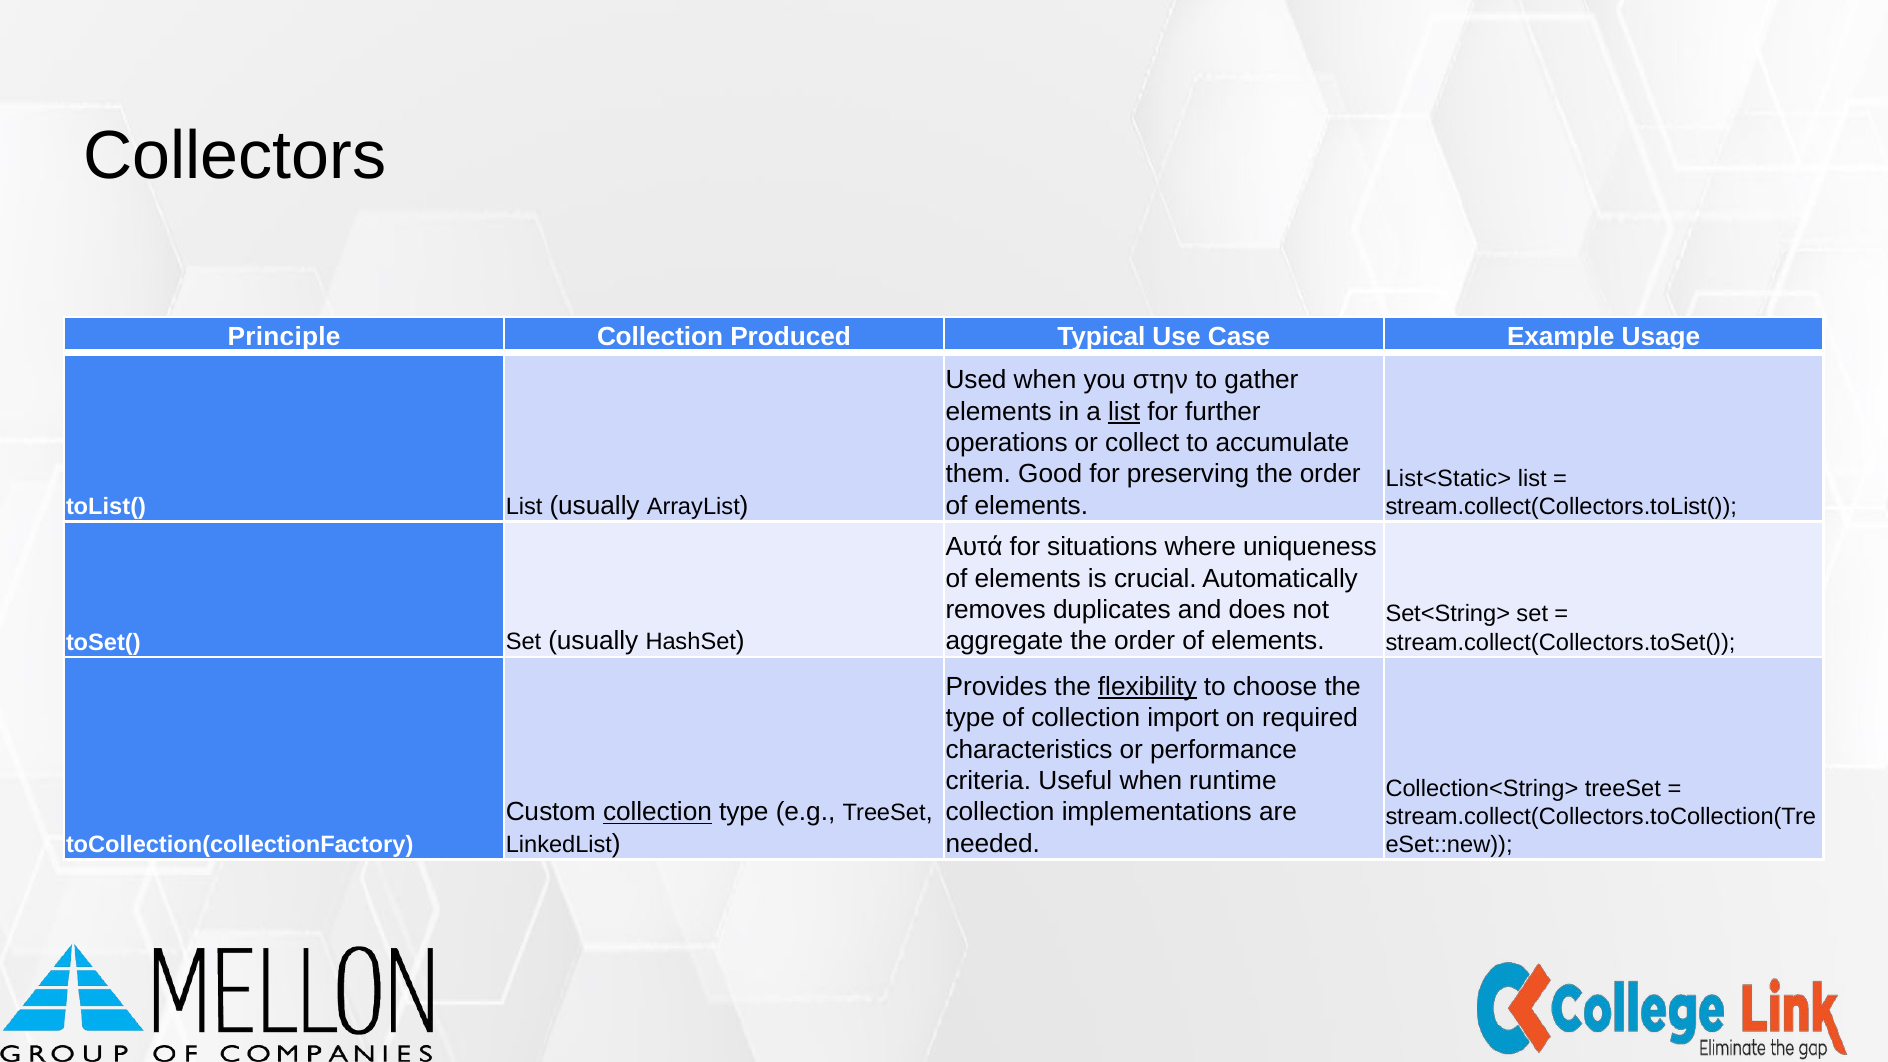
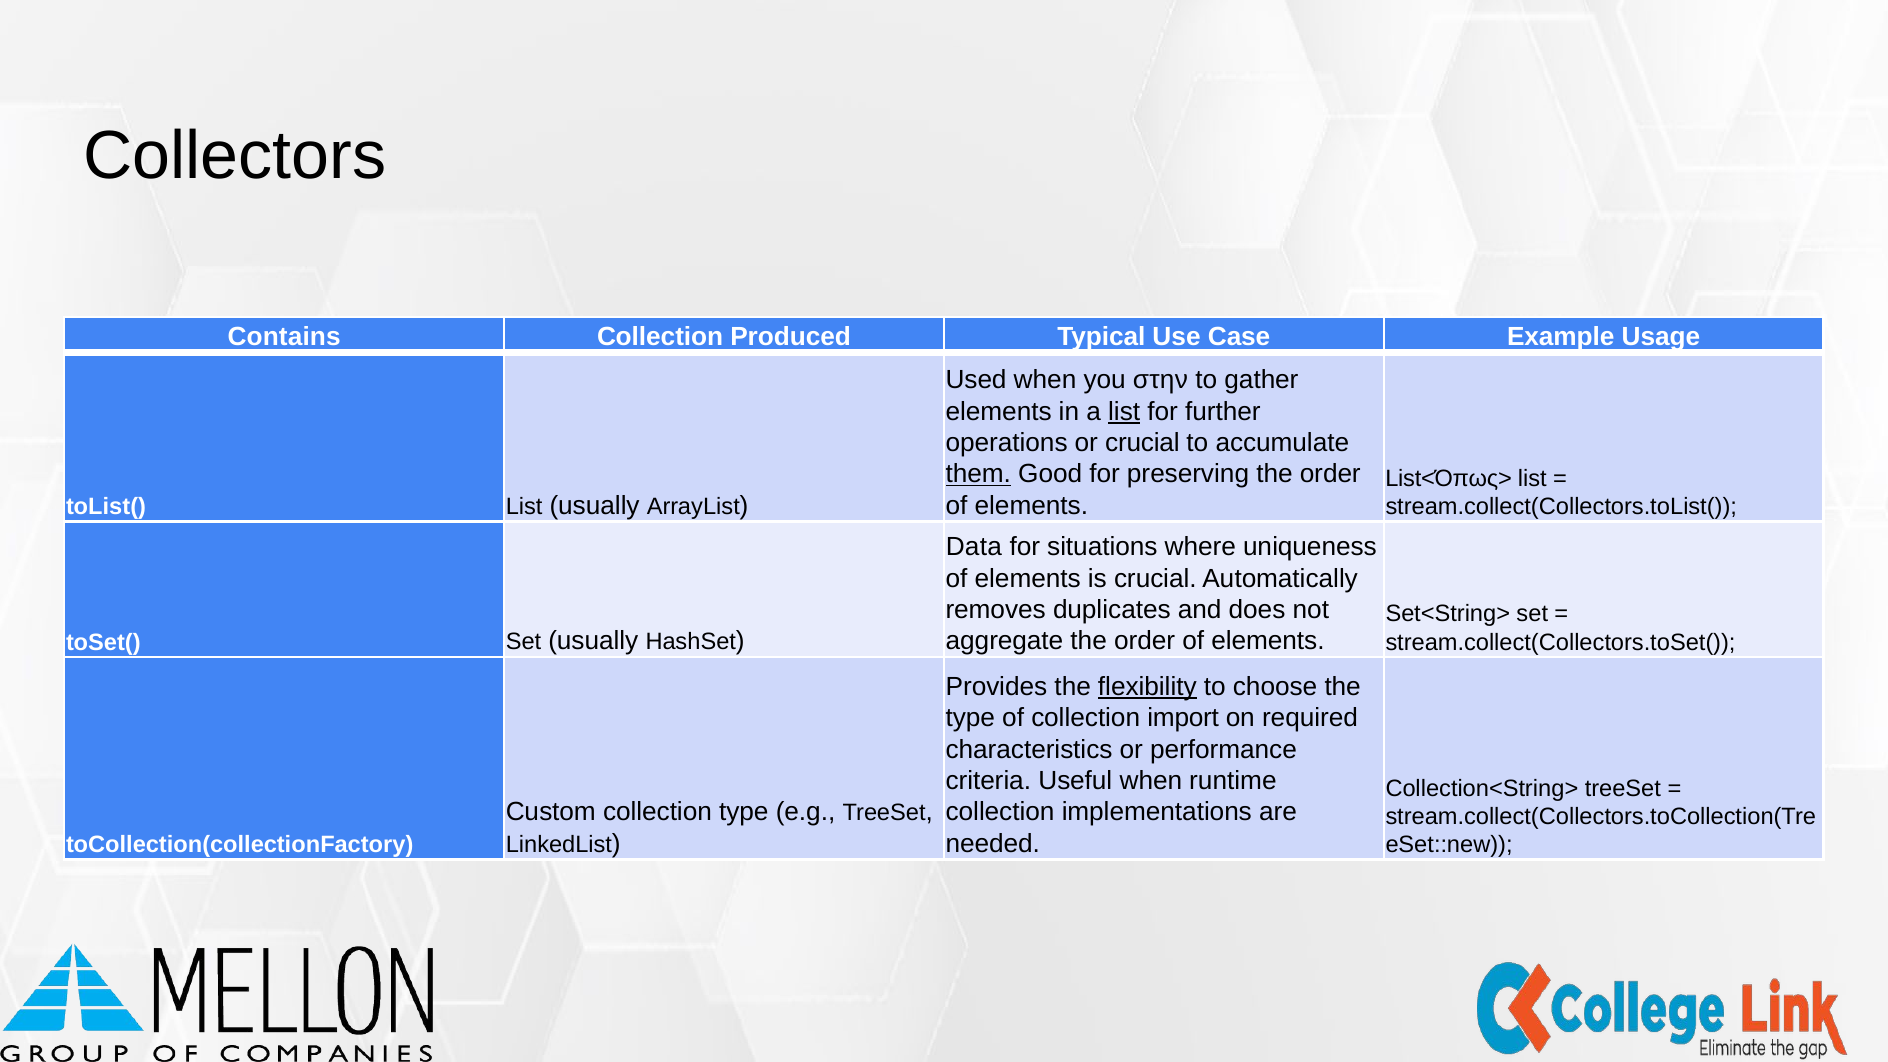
Principle: Principle -> Contains
or collect: collect -> crucial
them underline: none -> present
List<Static>: List<Static> -> List<Όπως>
Αυτά: Αυτά -> Data
collection at (657, 812) underline: present -> none
